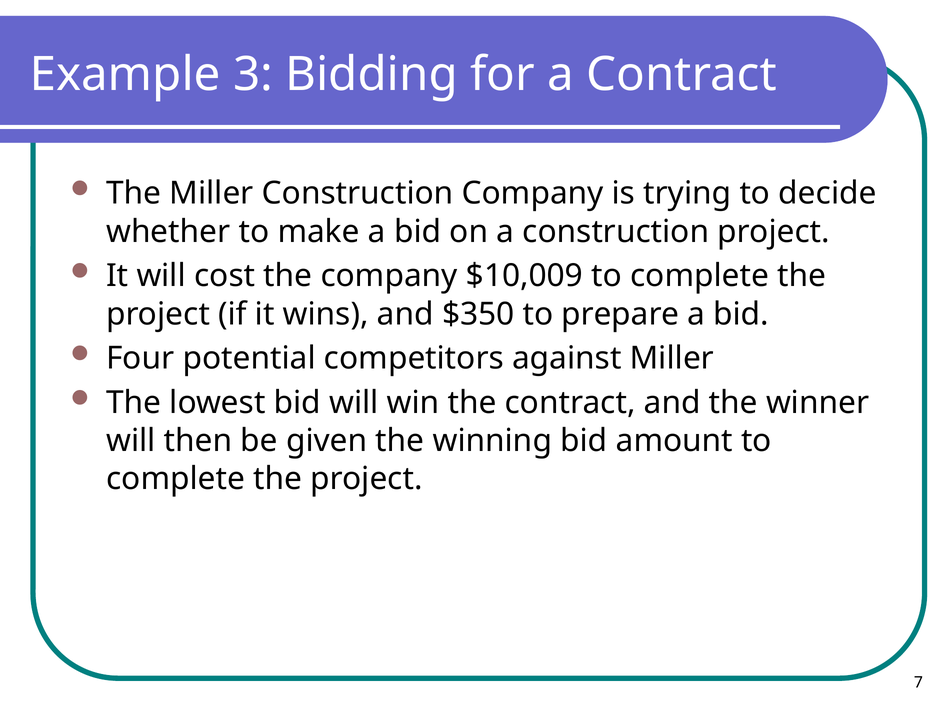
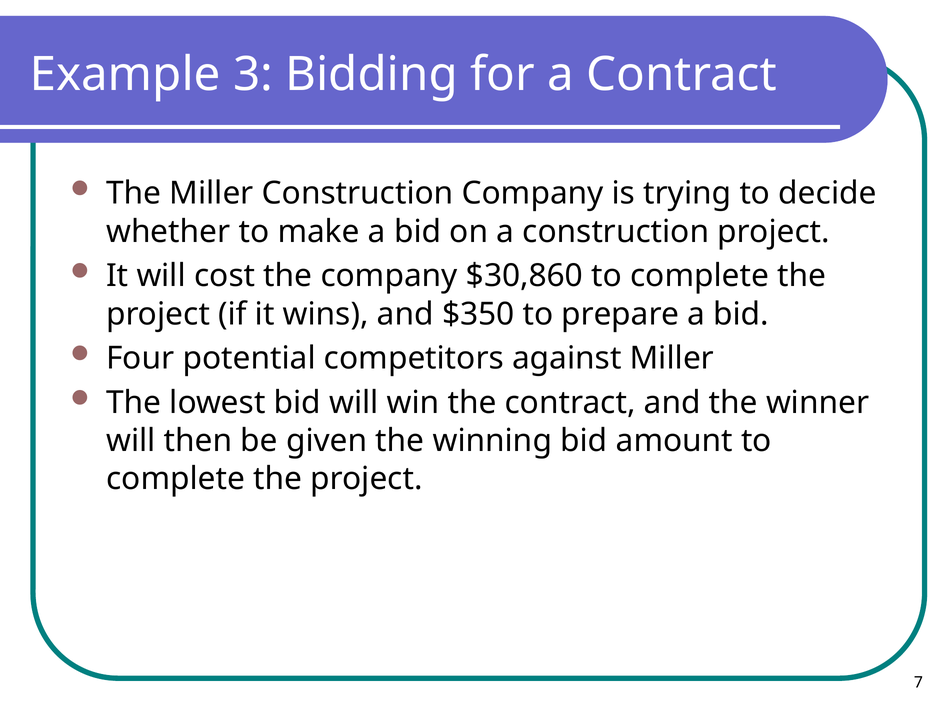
$10,009: $10,009 -> $30,860
